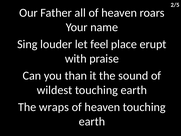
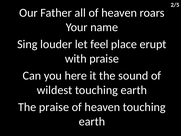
than: than -> here
The wraps: wraps -> praise
